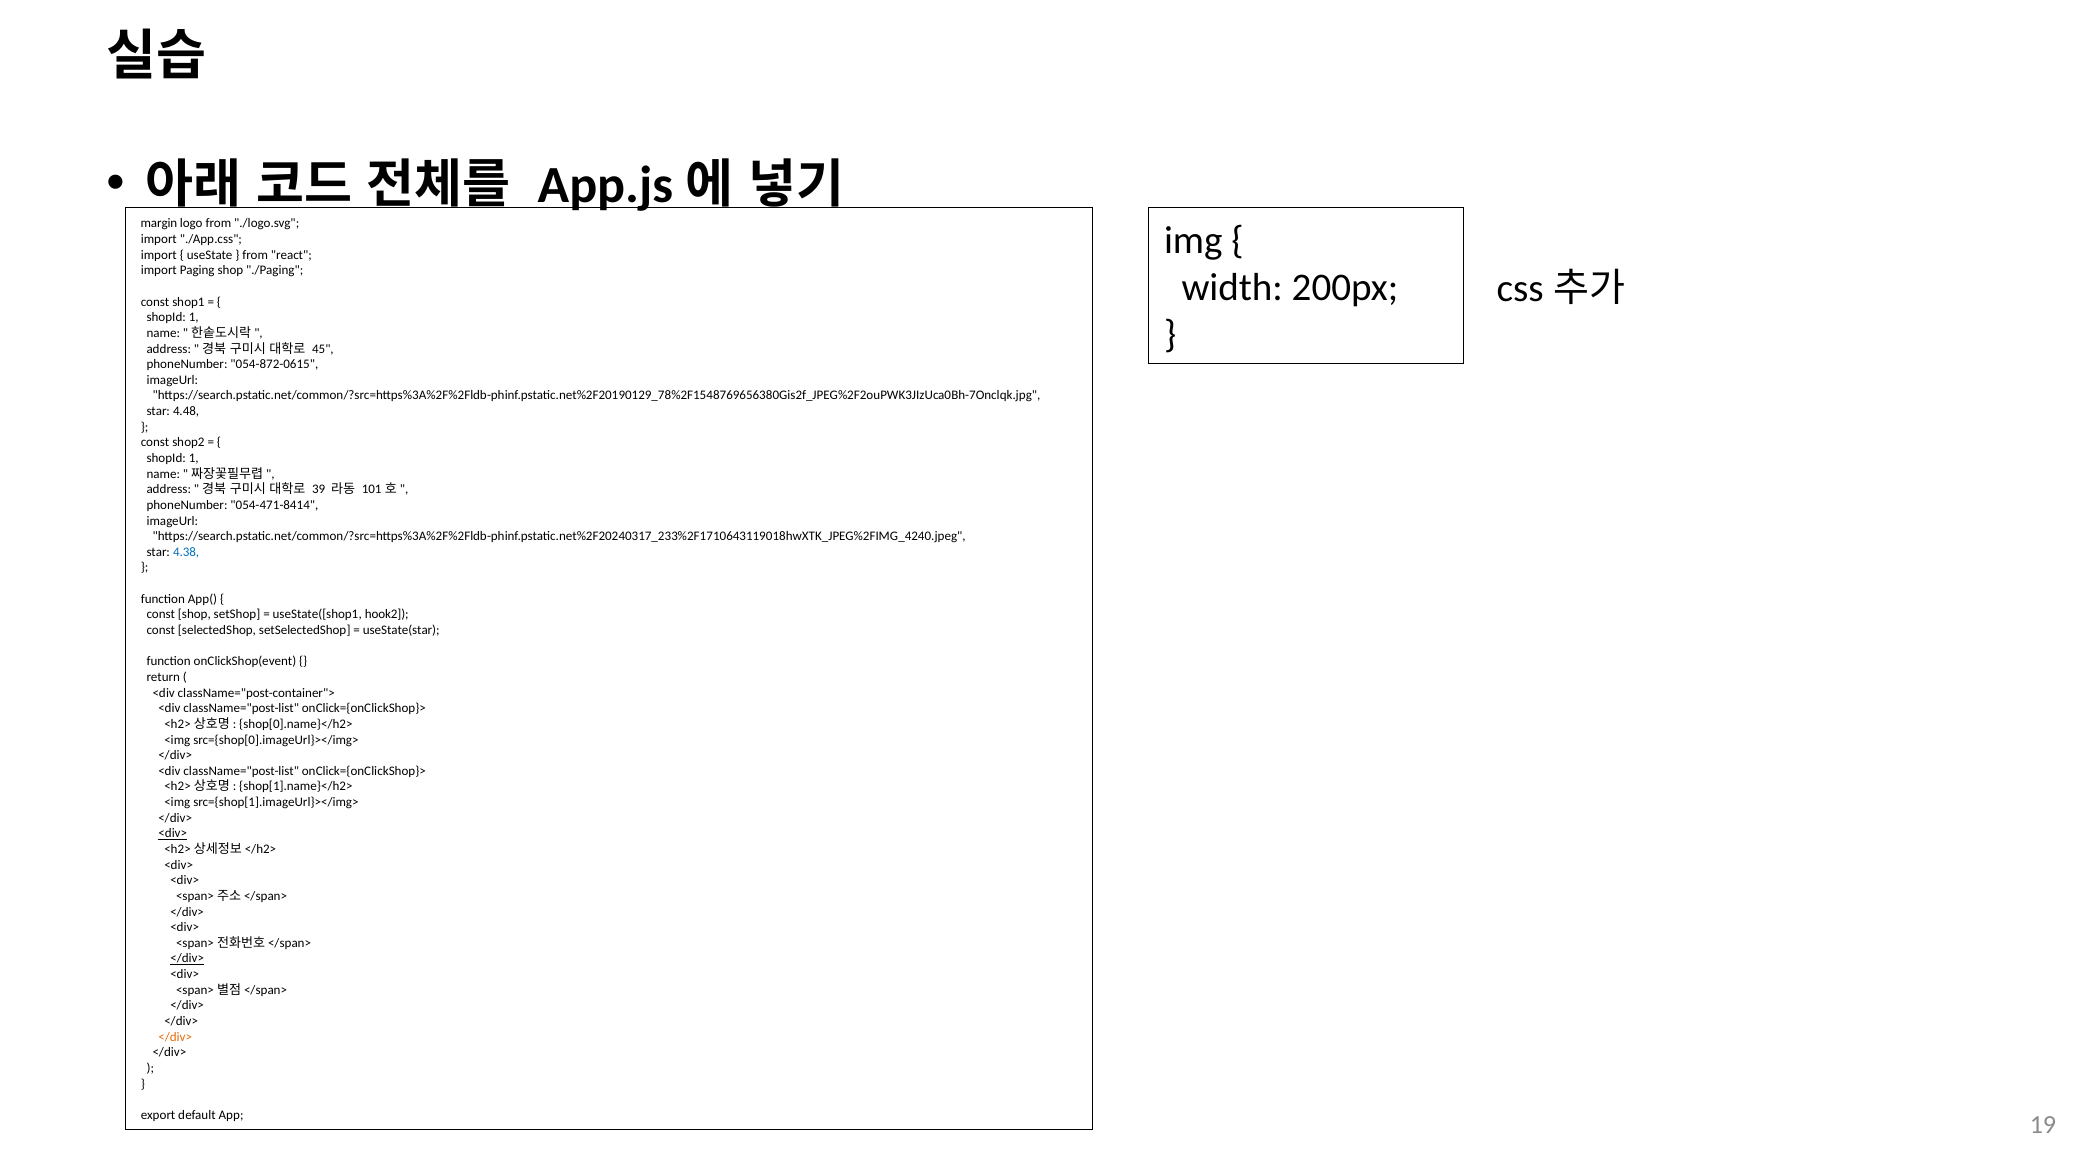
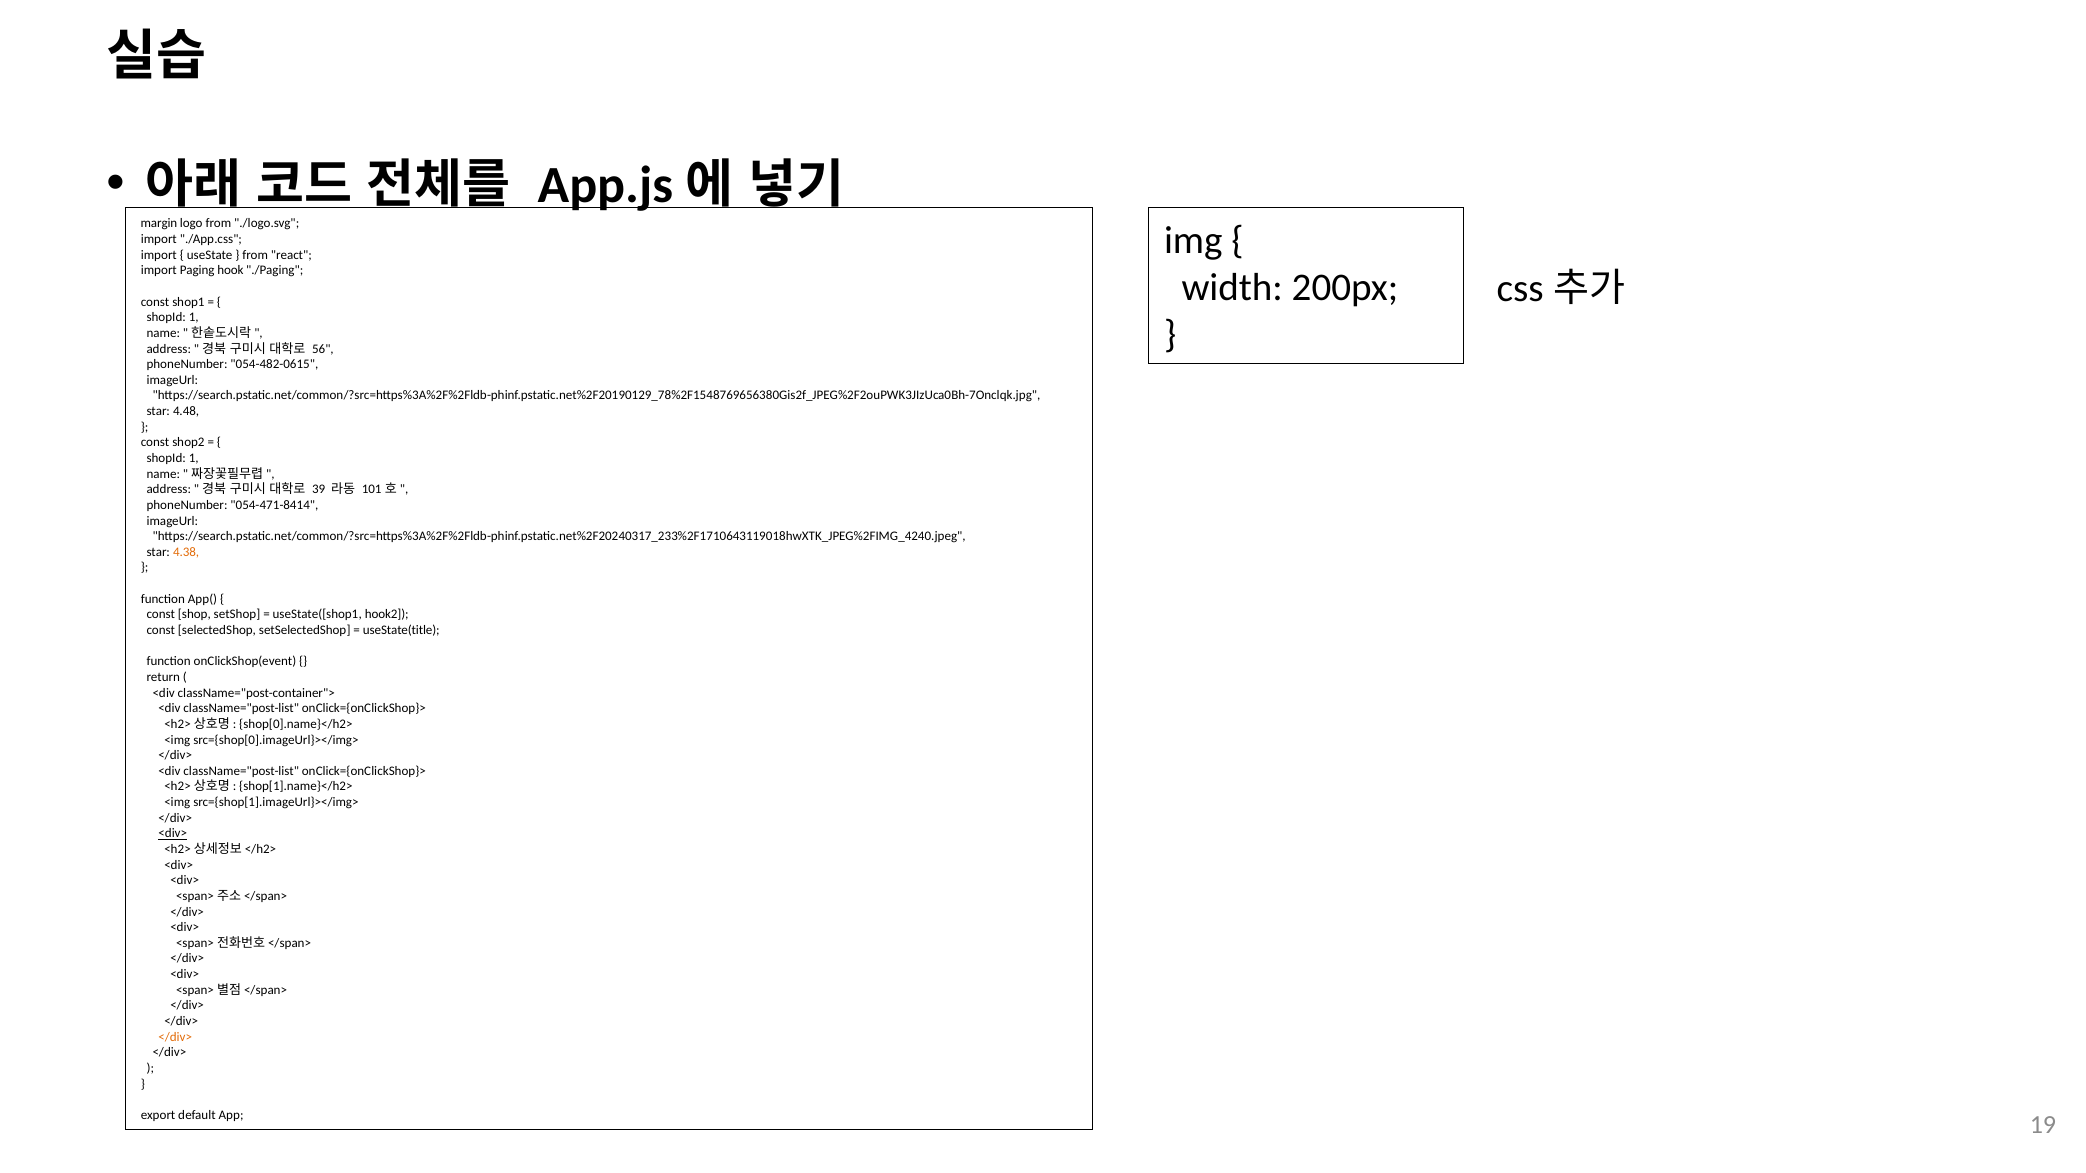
Paging shop: shop -> hook
45: 45 -> 56
054-872-0615: 054-872-0615 -> 054-482-0615
4.38 colour: blue -> orange
useState(star: useState(star -> useState(title
</div> at (187, 959) underline: present -> none
